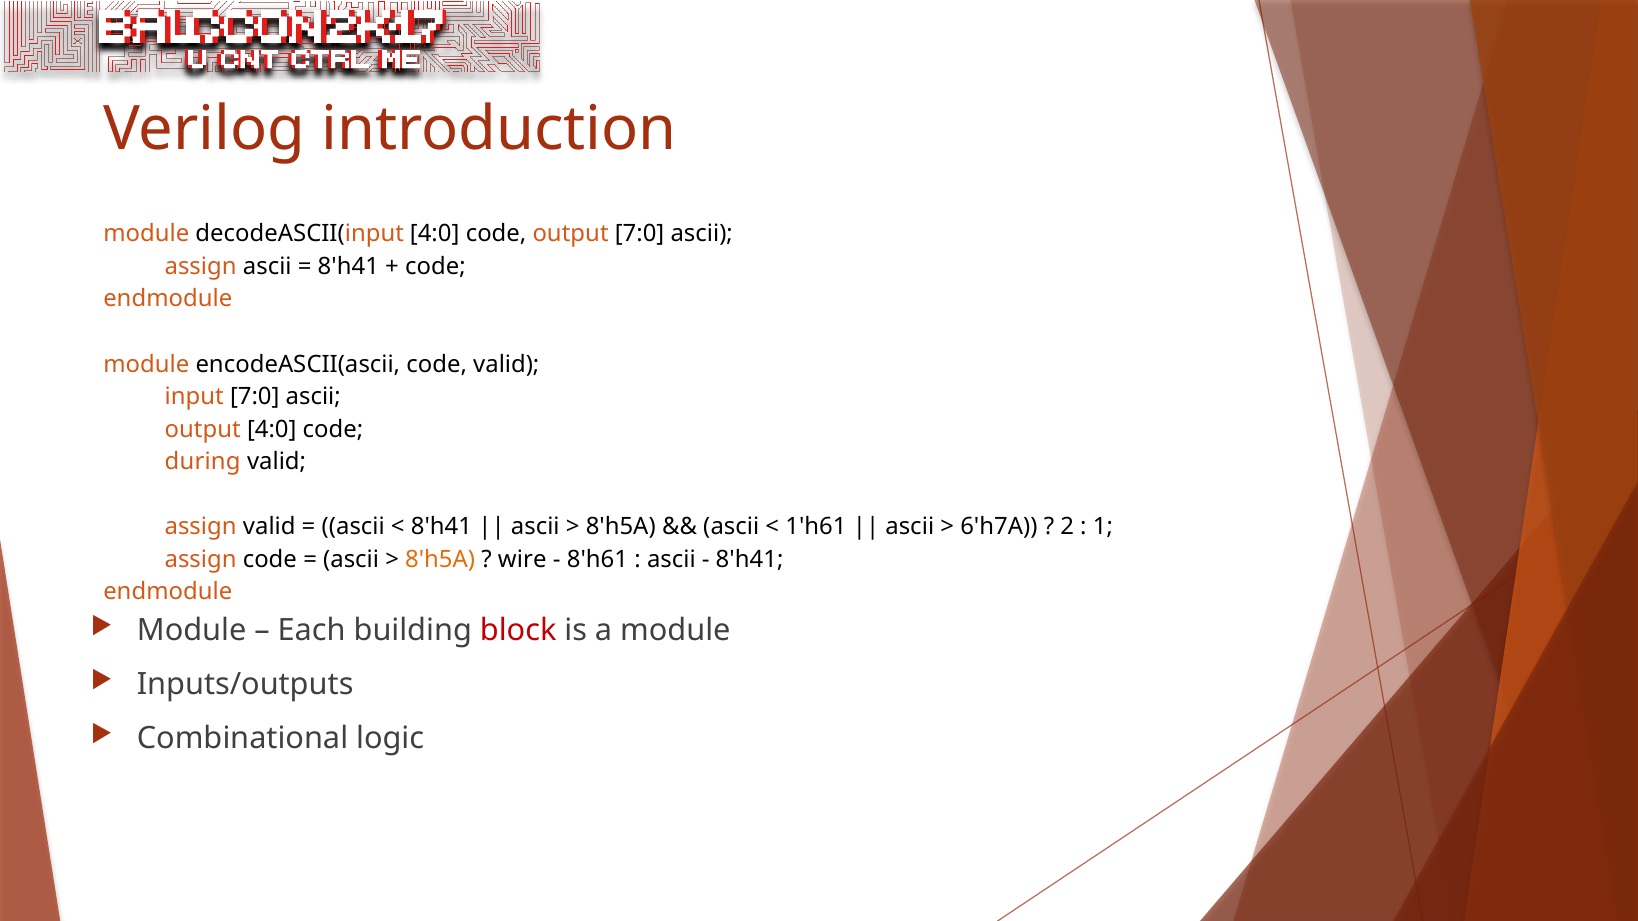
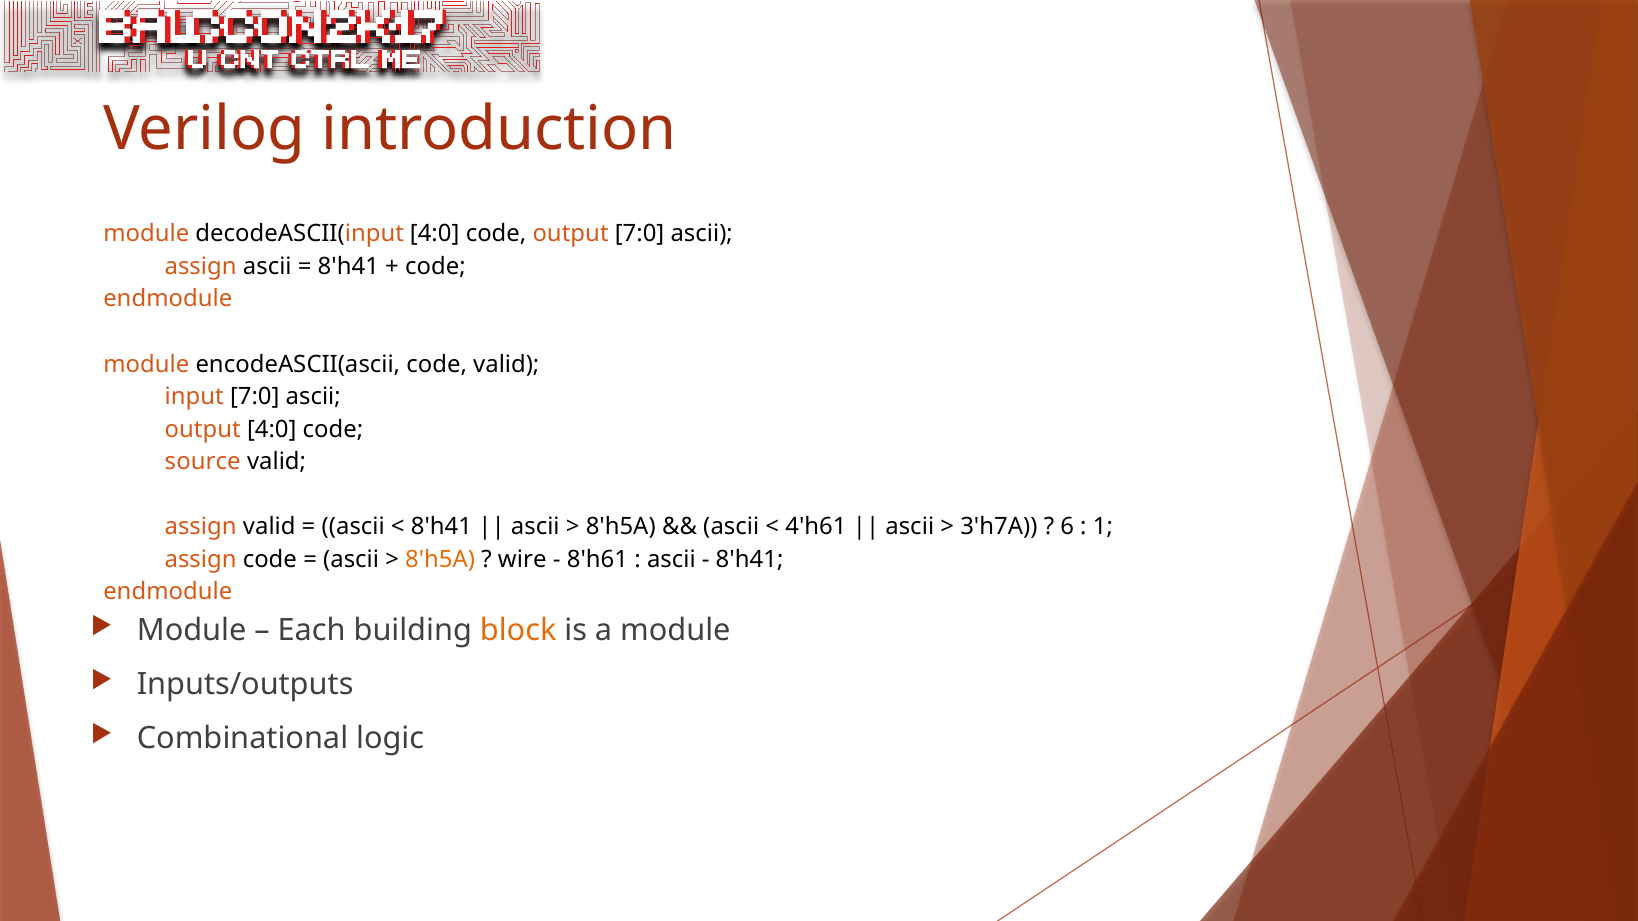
during: during -> source
1'h61: 1'h61 -> 4'h61
6'h7A: 6'h7A -> 3'h7A
2: 2 -> 6
block colour: red -> orange
